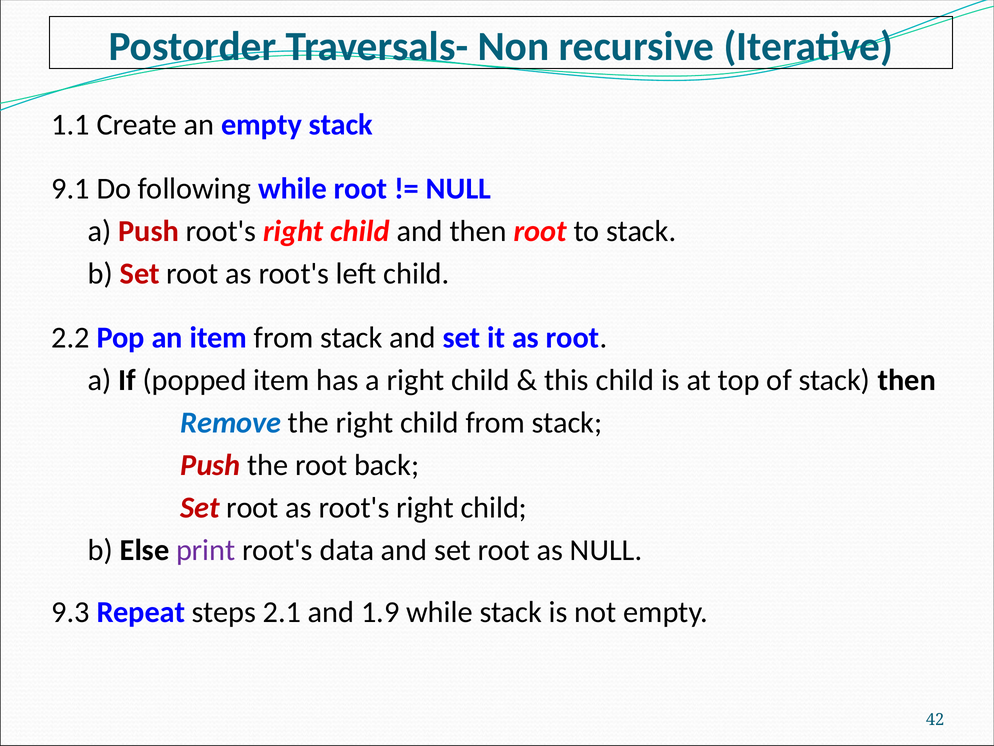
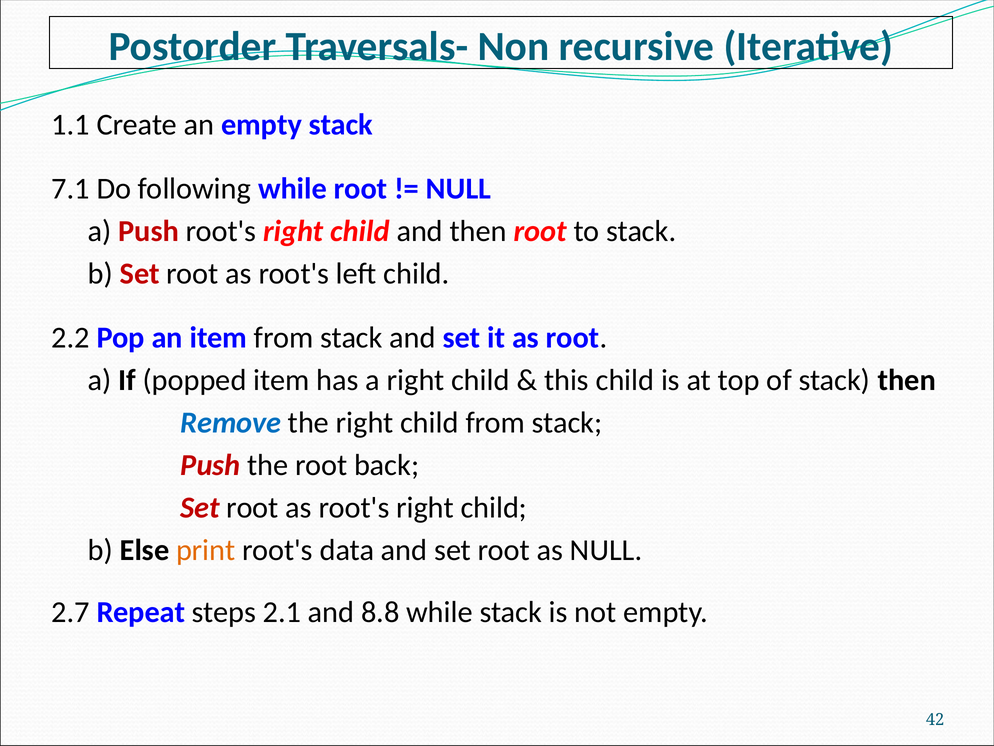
9.1: 9.1 -> 7.1
print colour: purple -> orange
9.3: 9.3 -> 2.7
1.9: 1.9 -> 8.8
